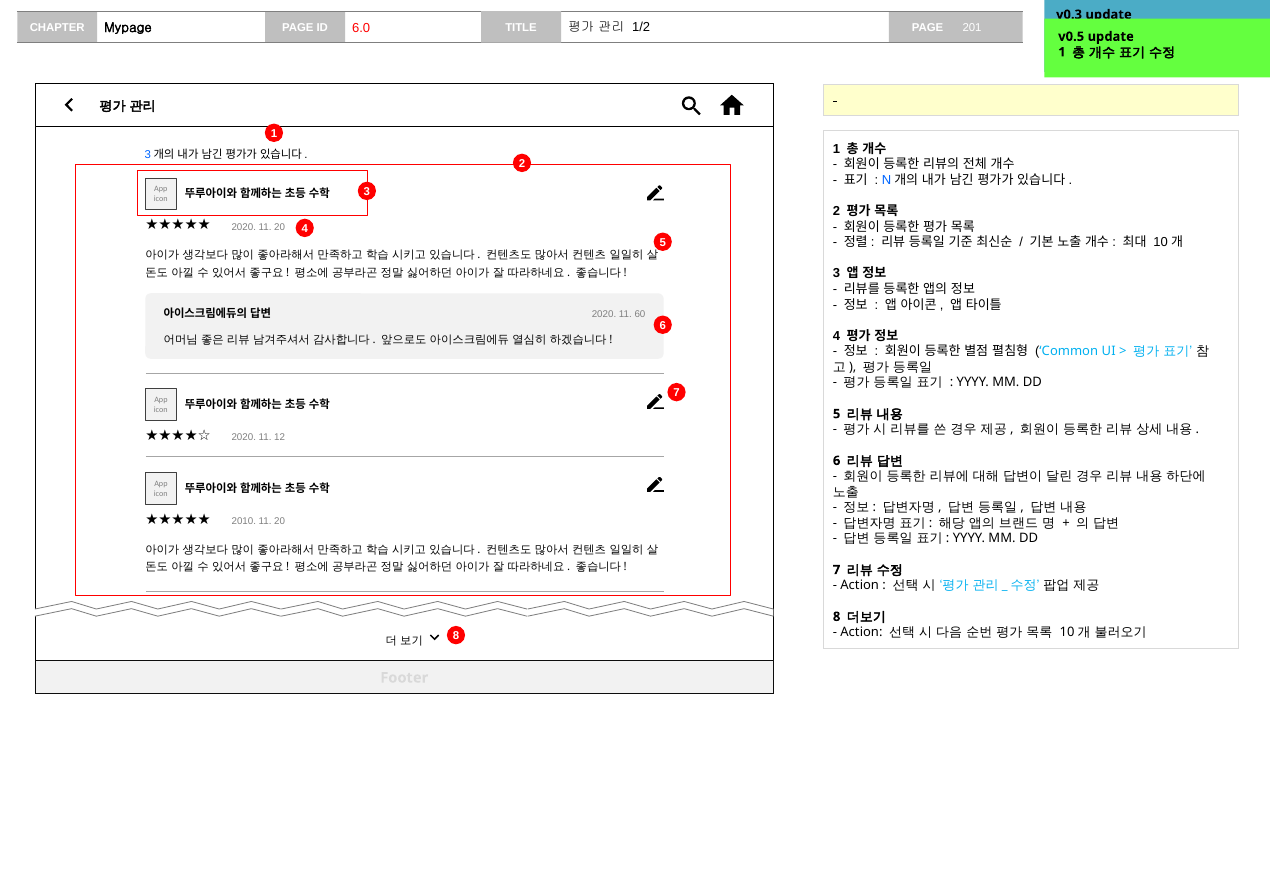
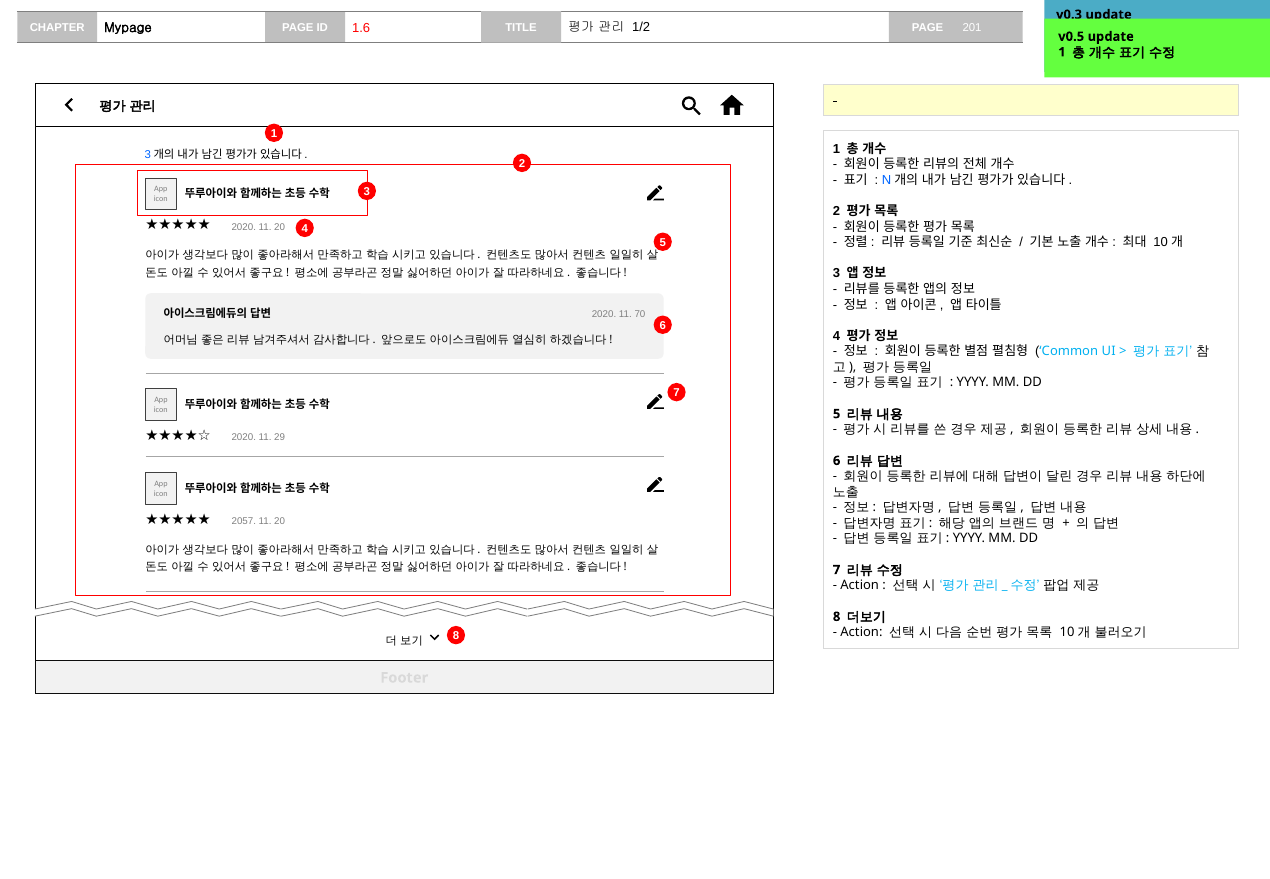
6.0: 6.0 -> 1.6
60: 60 -> 70
12: 12 -> 29
2010: 2010 -> 2057
